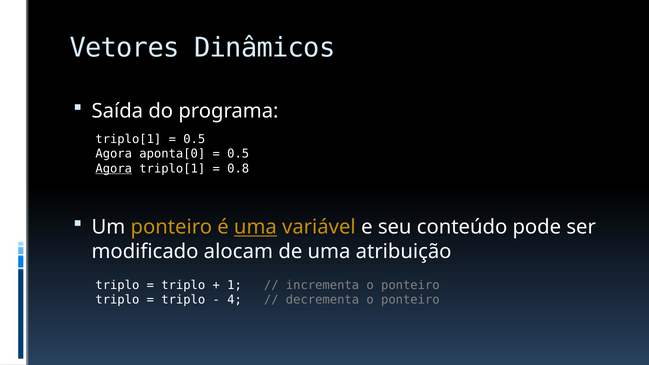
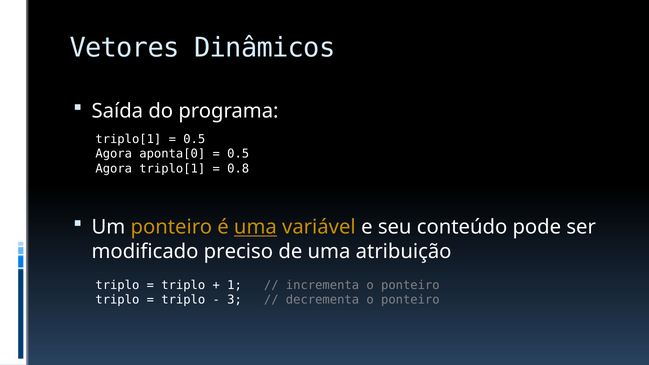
Agora at (114, 169) underline: present -> none
alocam: alocam -> preciso
4: 4 -> 3
